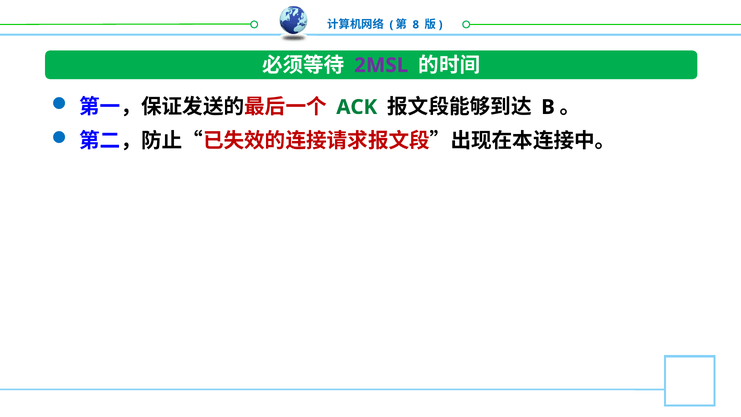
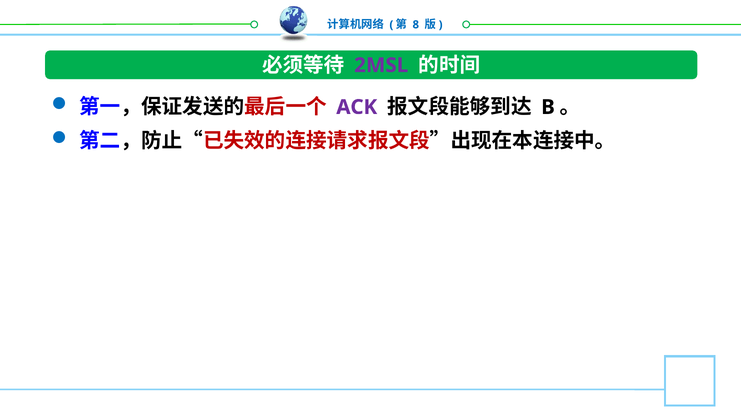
ACK colour: green -> purple
